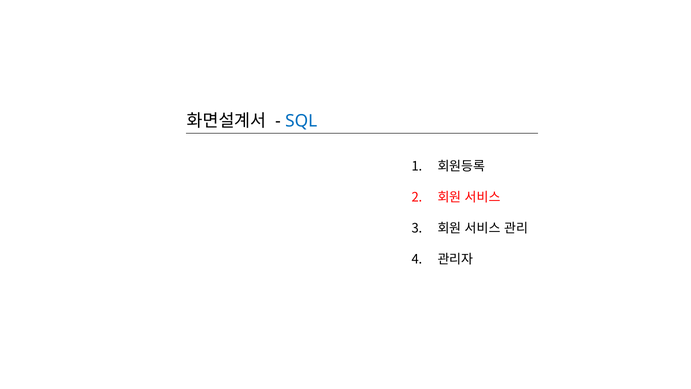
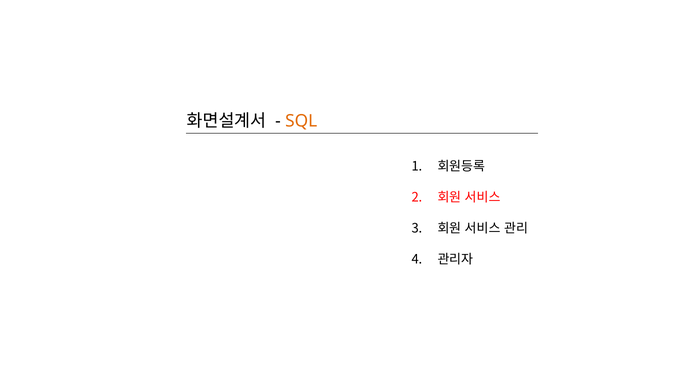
SQL colour: blue -> orange
